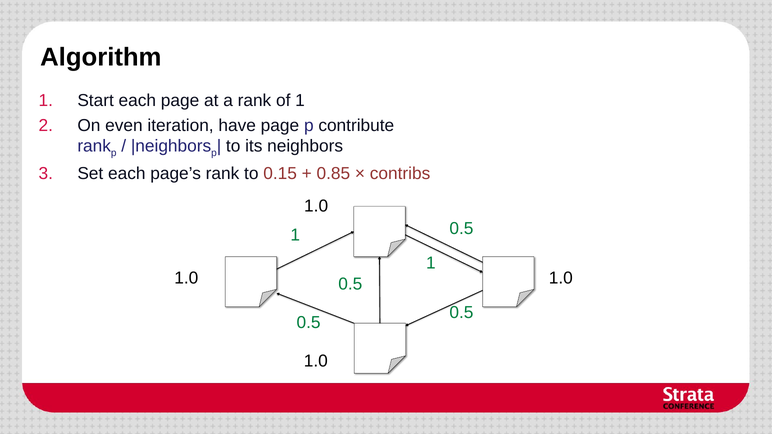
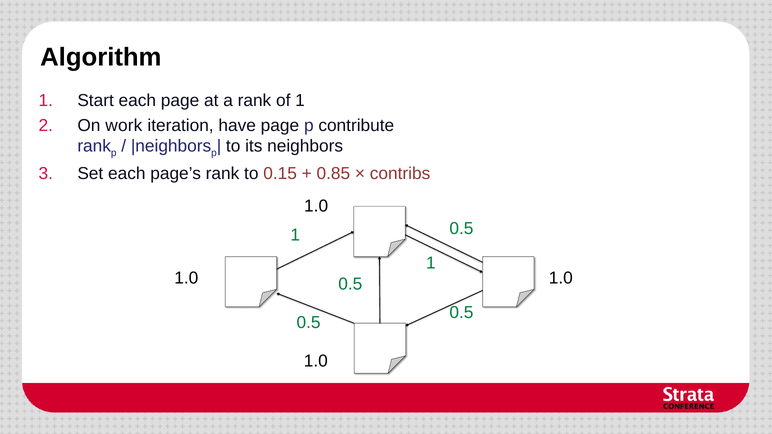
even: even -> work
